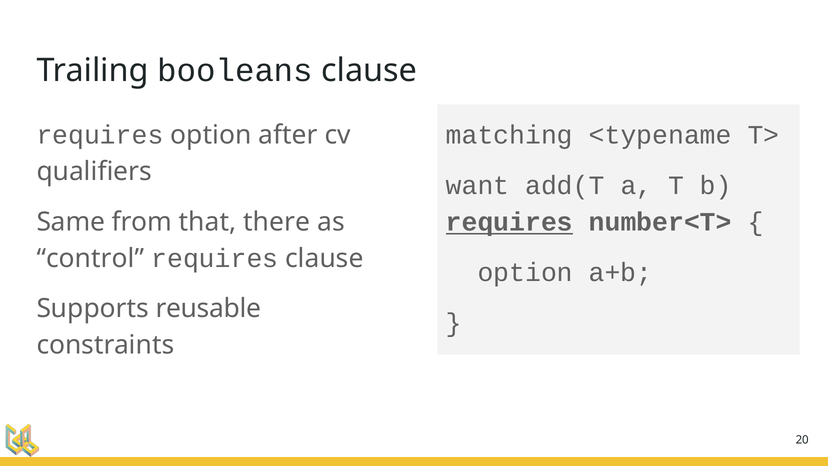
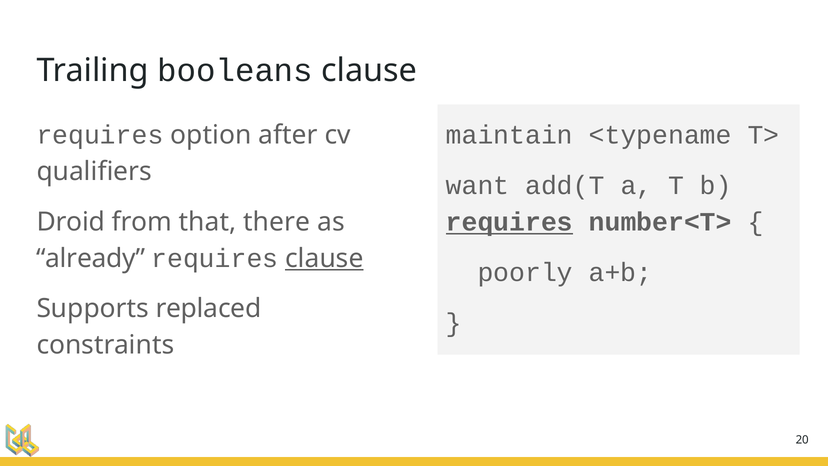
matching: matching -> maintain
Same: Same -> Droid
control: control -> already
clause at (324, 258) underline: none -> present
option at (525, 272): option -> poorly
reusable: reusable -> replaced
